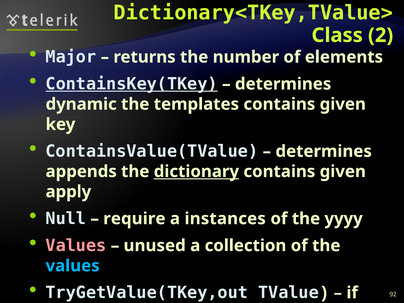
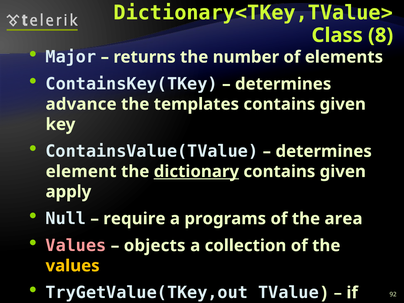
2: 2 -> 8
ContainsKey(TKey underline: present -> none
dynamic: dynamic -> advance
appends: appends -> element
instances: instances -> programs
yyyy: yyyy -> area
unused: unused -> objects
values at (73, 266) colour: light blue -> yellow
